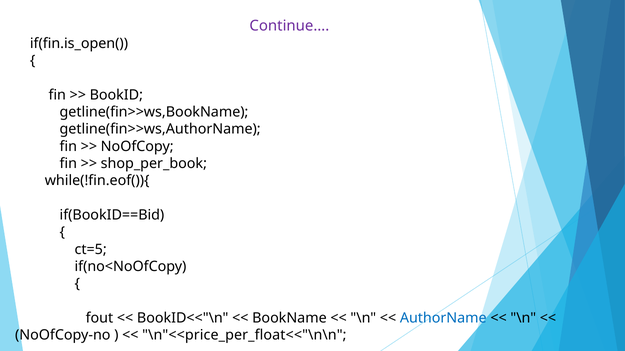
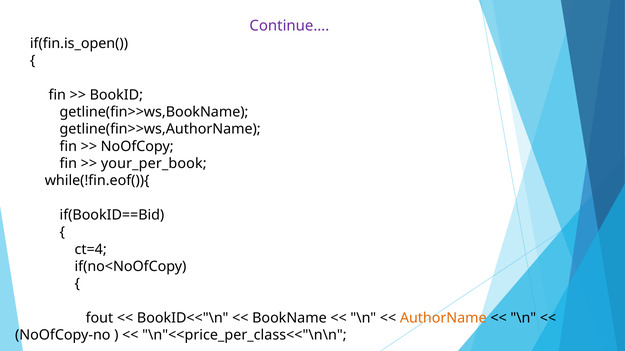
shop_per_book: shop_per_book -> your_per_book
ct=5: ct=5 -> ct=4
AuthorName colour: blue -> orange
\n"<<price_per_float<<"\n\n: \n"<<price_per_float<<"\n\n -> \n"<<price_per_class<<"\n\n
